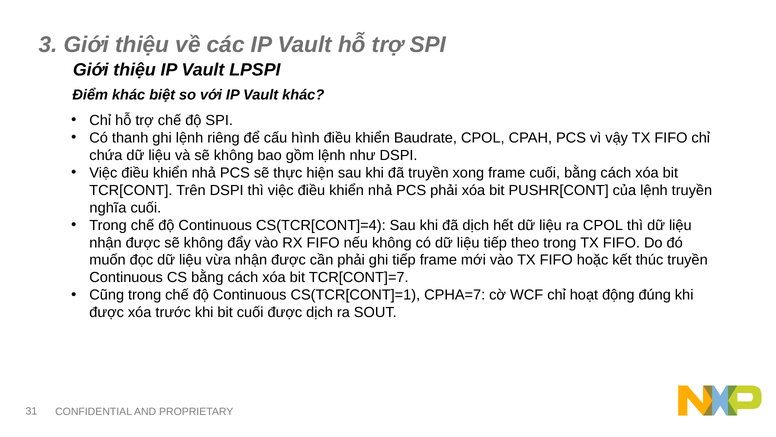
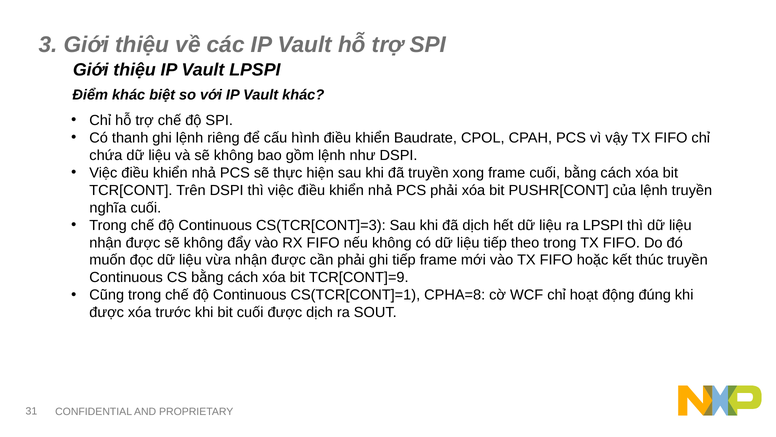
CS(TCR[CONT]=4: CS(TCR[CONT]=4 -> CS(TCR[CONT]=3
ra CPOL: CPOL -> LPSPI
TCR[CONT]=7: TCR[CONT]=7 -> TCR[CONT]=9
CPHA=7: CPHA=7 -> CPHA=8
